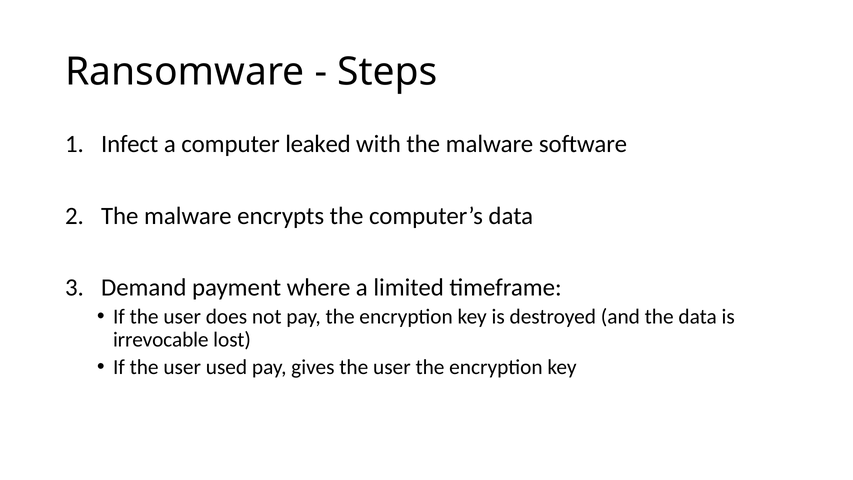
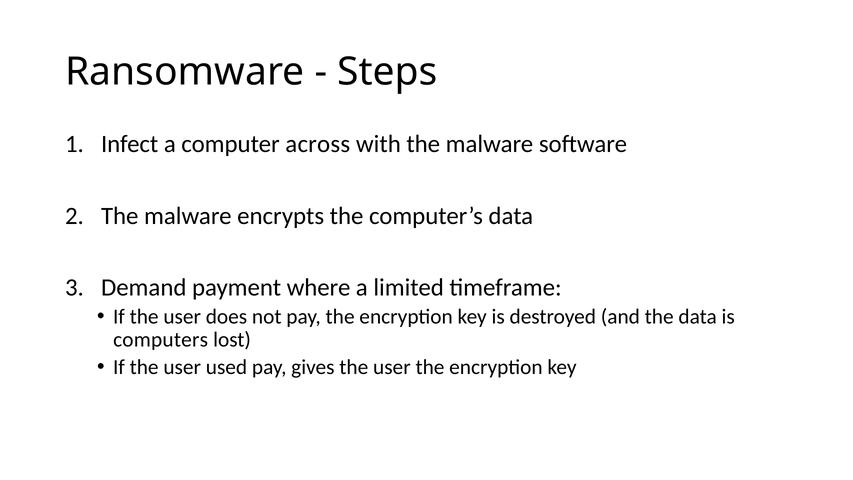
leaked: leaked -> across
irrevocable: irrevocable -> computers
